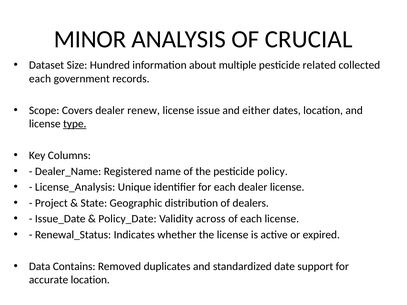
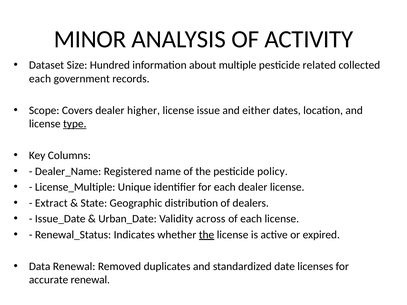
CRUCIAL: CRUCIAL -> ACTIVITY
renew: renew -> higher
License_Analysis: License_Analysis -> License_Multiple
Project: Project -> Extract
Policy_Date: Policy_Date -> Urban_Date
the at (207, 235) underline: none -> present
Data Contains: Contains -> Renewal
support: support -> licenses
accurate location: location -> renewal
